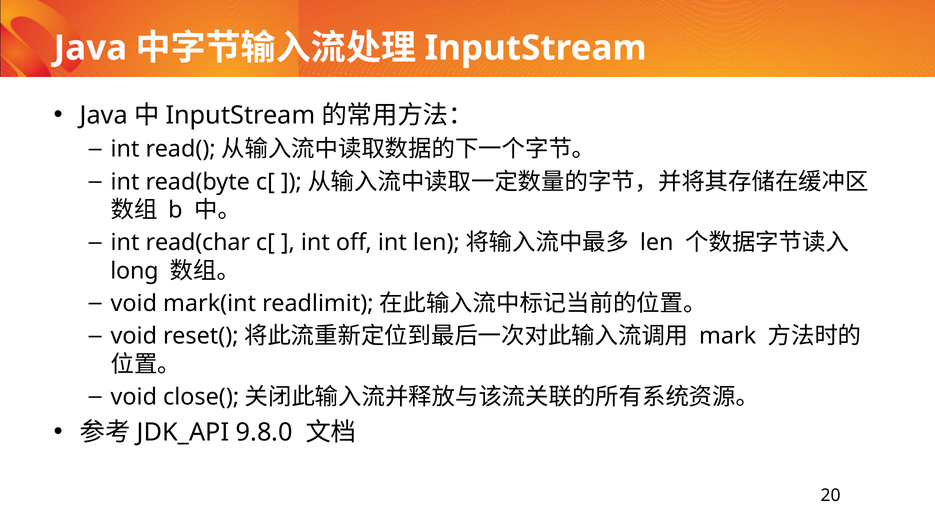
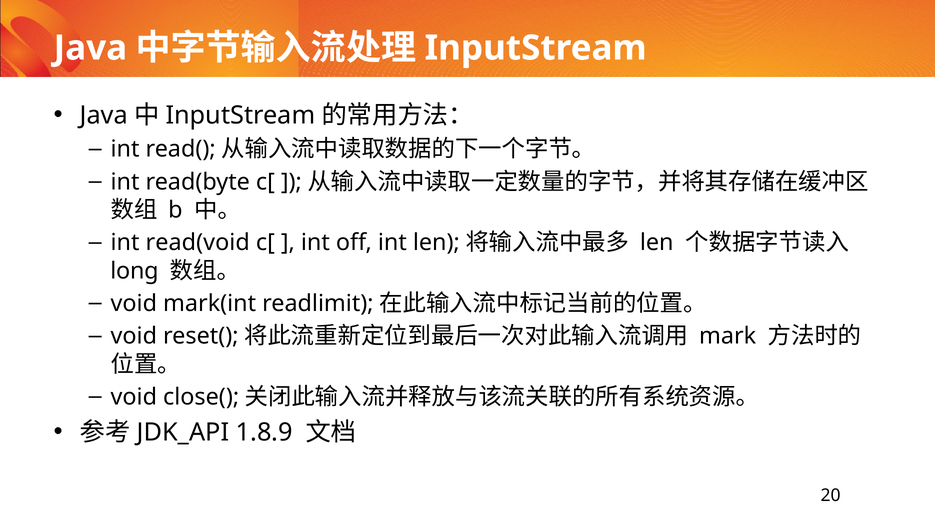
read(char: read(char -> read(void
9.8.0: 9.8.0 -> 1.8.9
